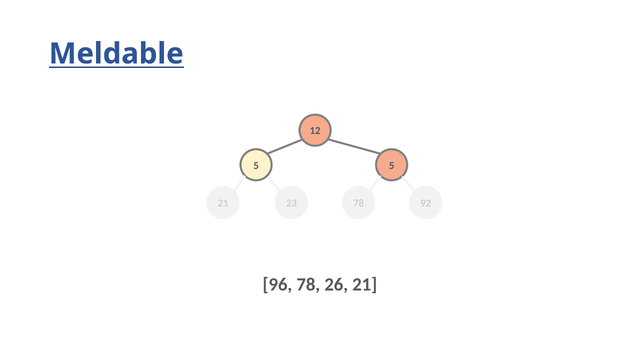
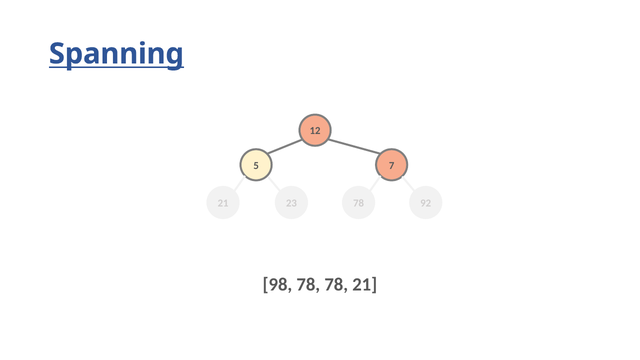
Meldable: Meldable -> Spanning
5 5: 5 -> 7
96: 96 -> 98
78 26: 26 -> 78
